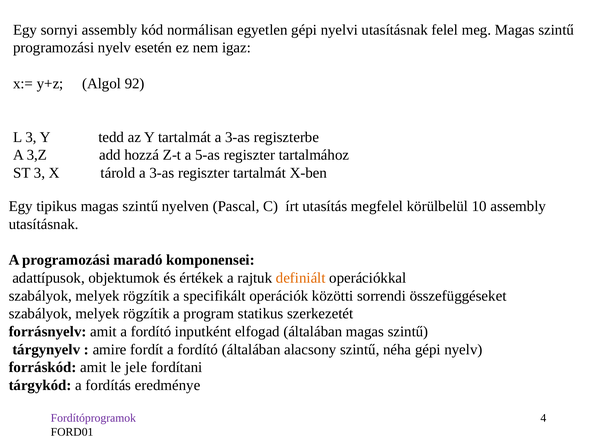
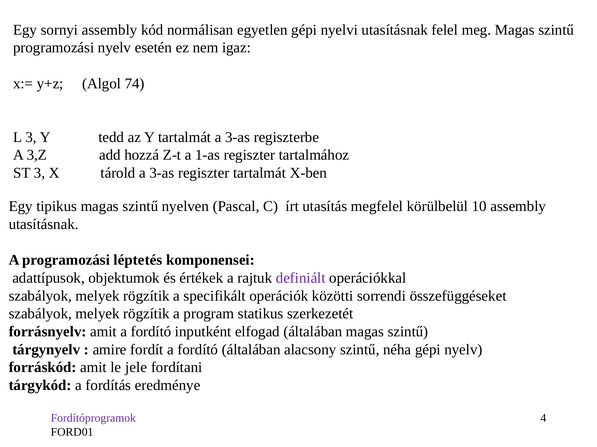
92: 92 -> 74
5-as: 5-as -> 1-as
maradó: maradó -> léptetés
definiált colour: orange -> purple
